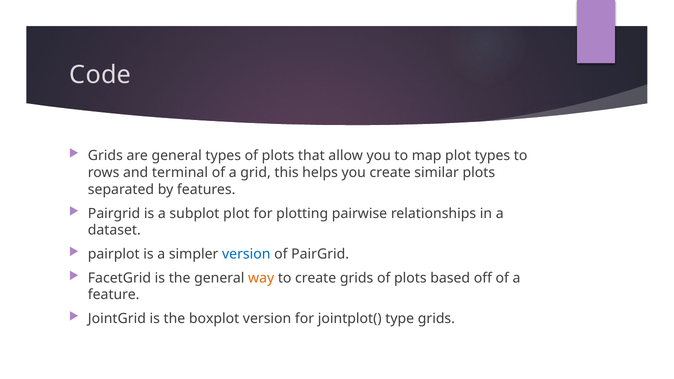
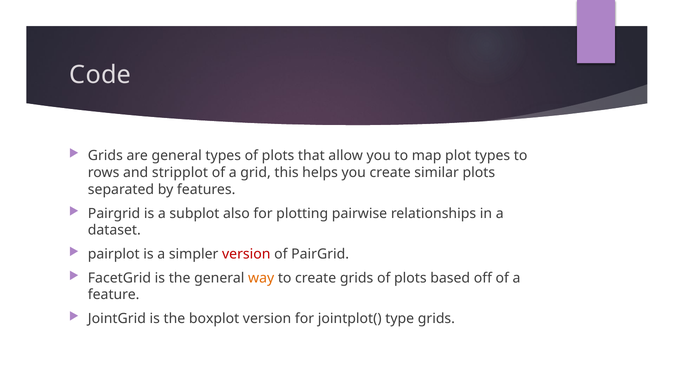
terminal: terminal -> stripplot
subplot plot: plot -> also
version at (246, 254) colour: blue -> red
